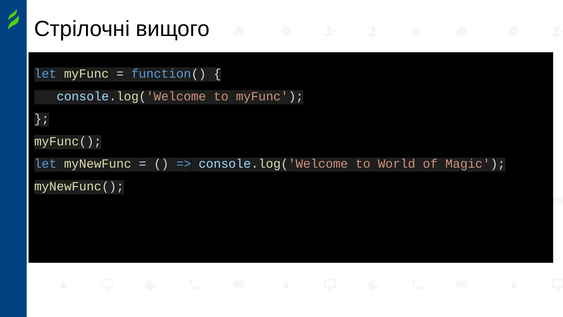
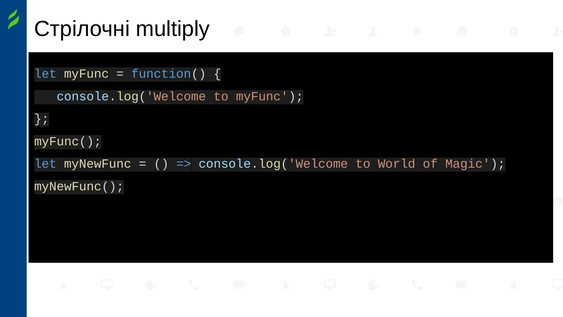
вищого: вищого -> multiply
